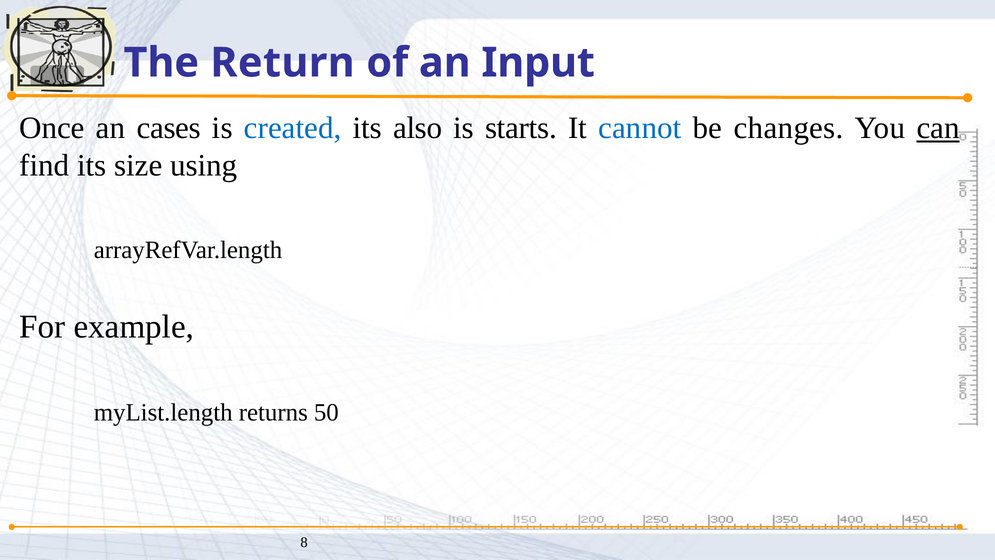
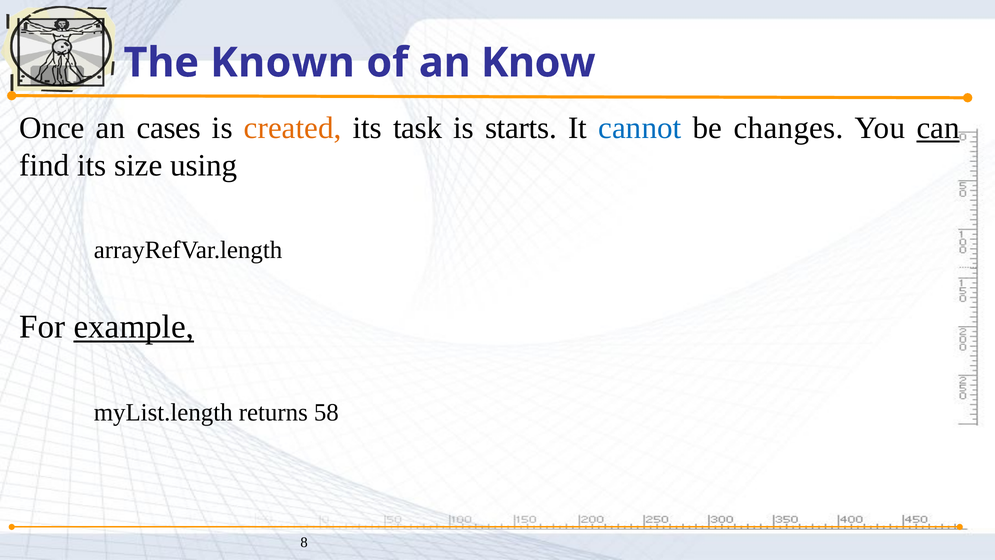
Return: Return -> Known
Input: Input -> Know
created colour: blue -> orange
also: also -> task
example underline: none -> present
50: 50 -> 58
